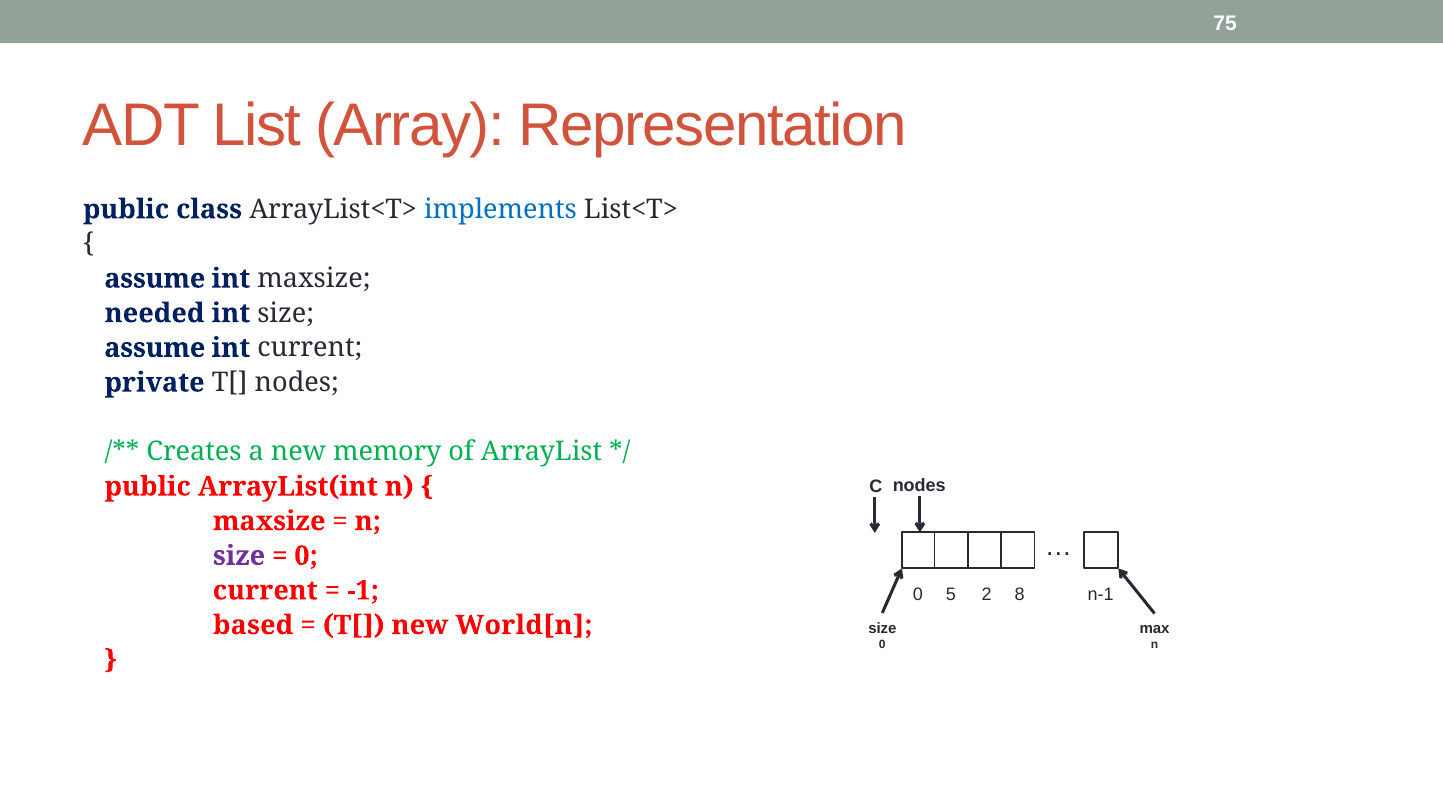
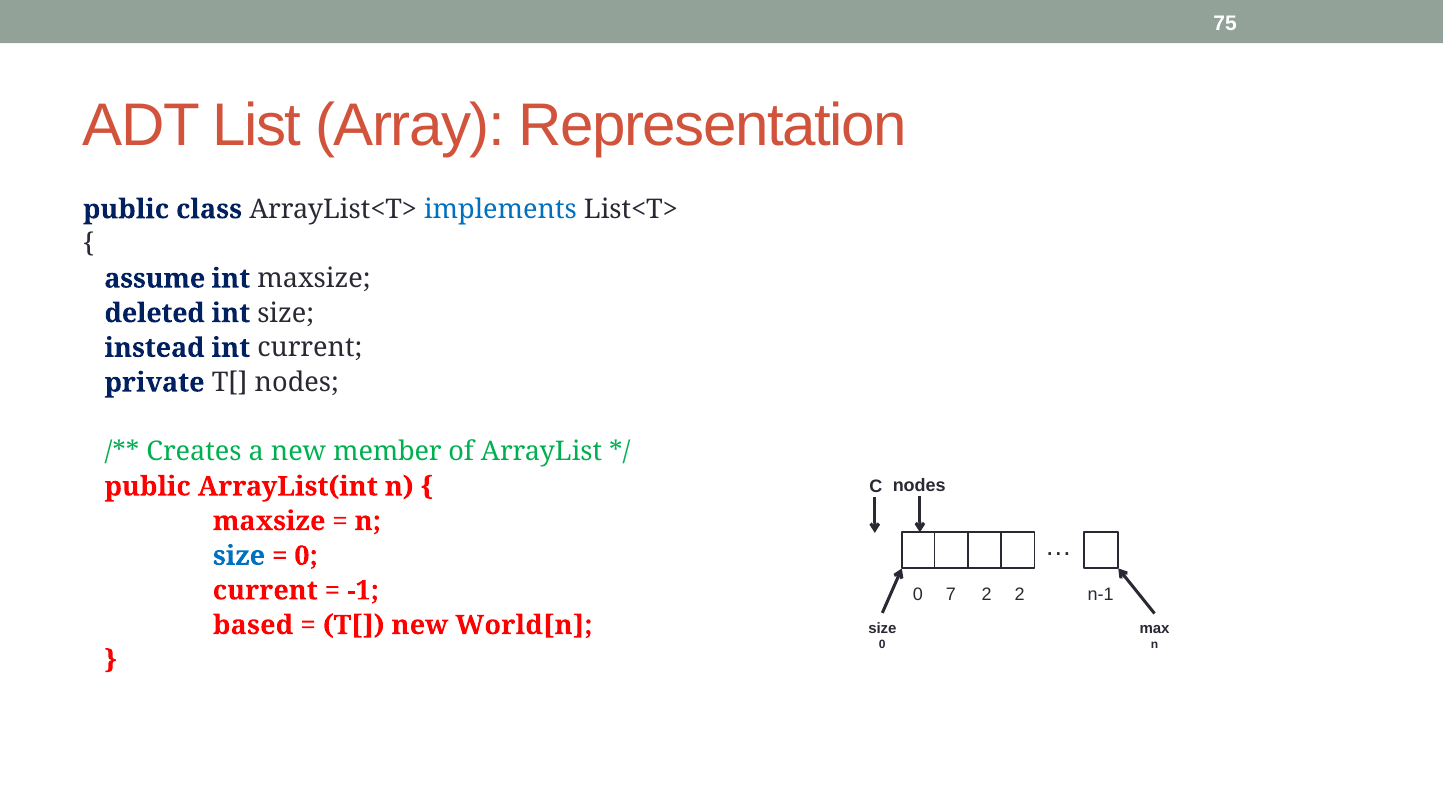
needed: needed -> deleted
assume at (155, 348): assume -> instead
memory: memory -> member
size at (239, 556) colour: purple -> blue
5: 5 -> 7
2 8: 8 -> 2
